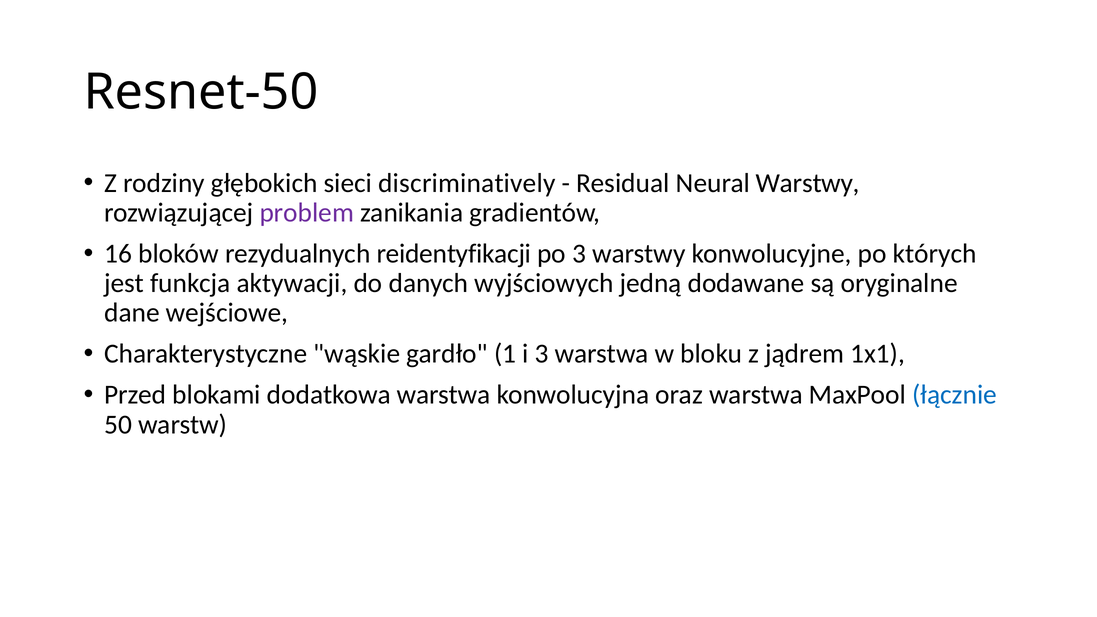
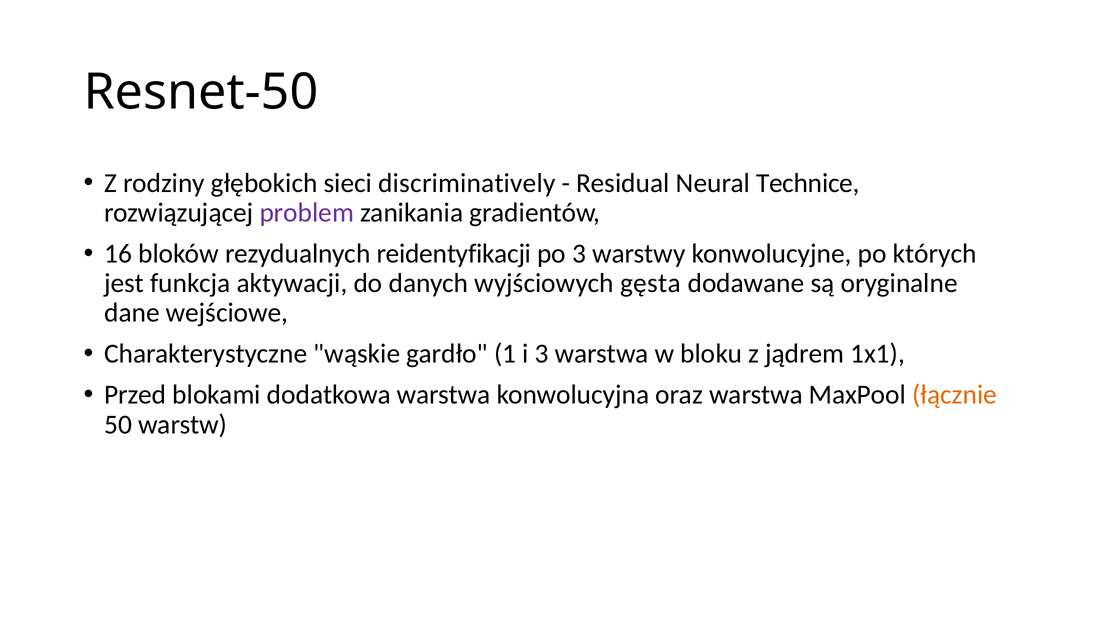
Neural Warstwy: Warstwy -> Technice
jedną: jedną -> gęsta
łącznie colour: blue -> orange
